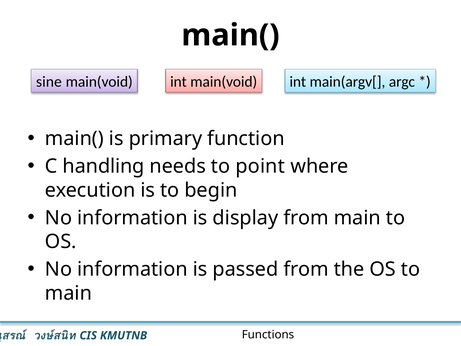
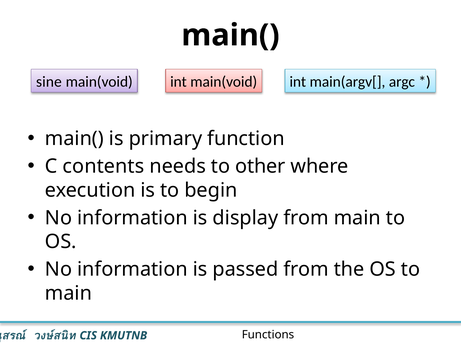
handling: handling -> contents
point: point -> other
